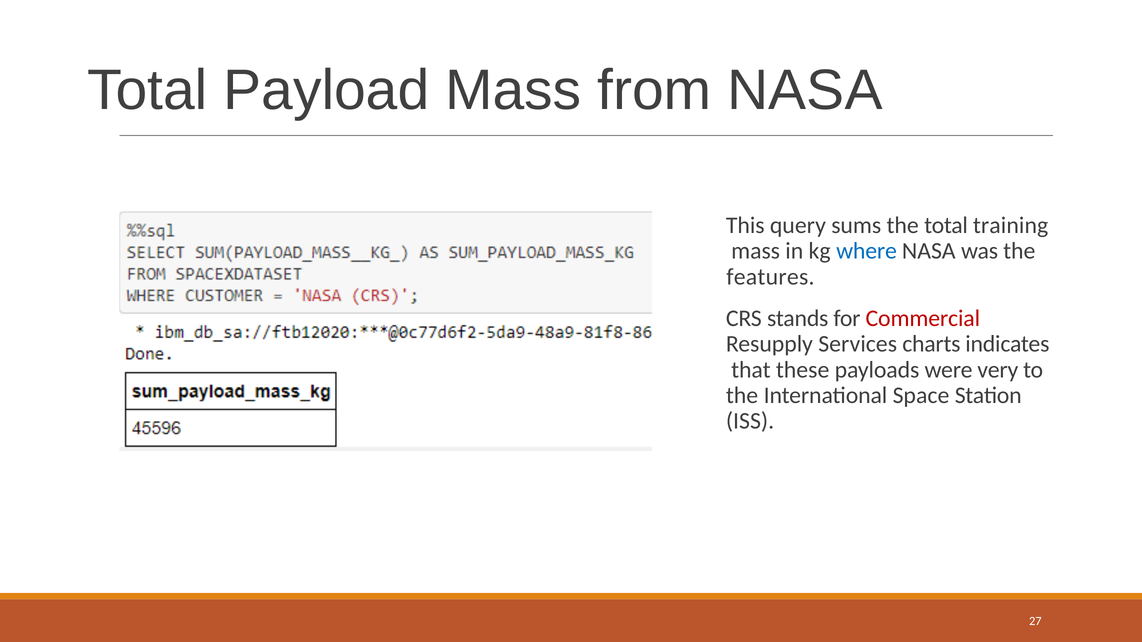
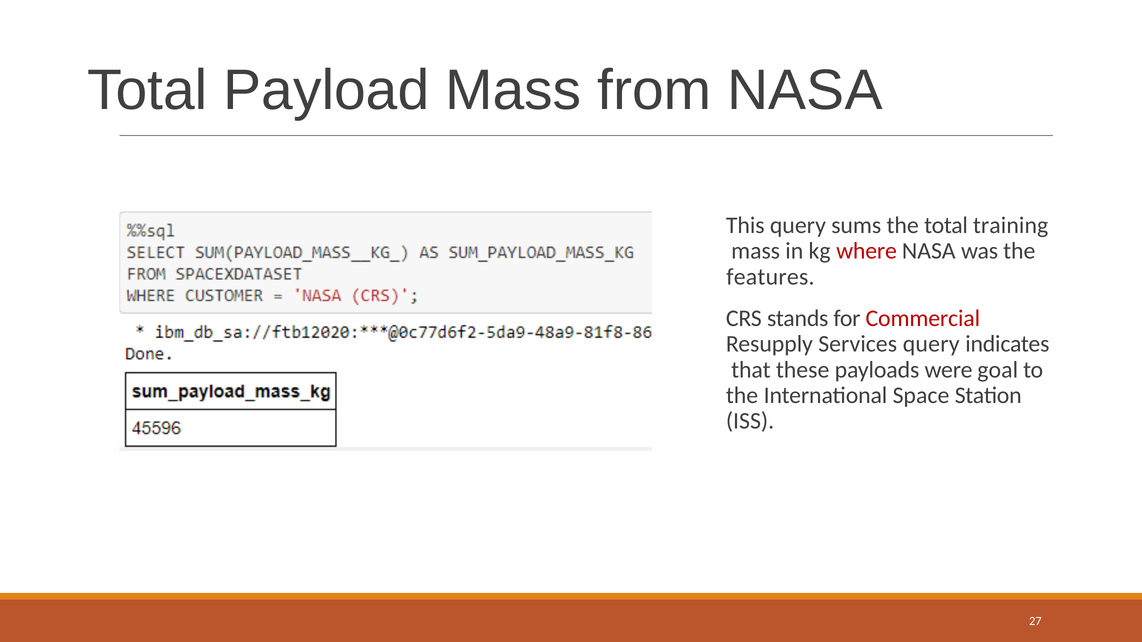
where colour: blue -> red
Services charts: charts -> query
very: very -> goal
